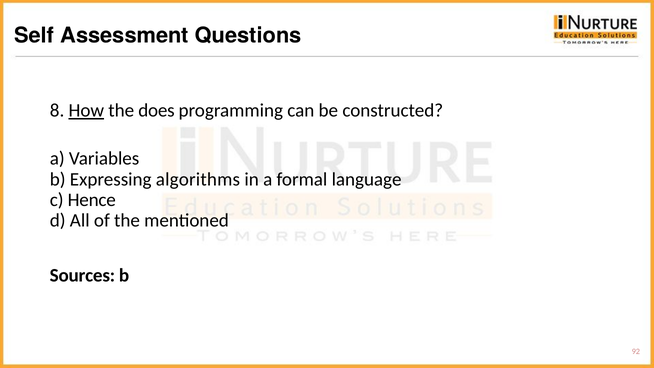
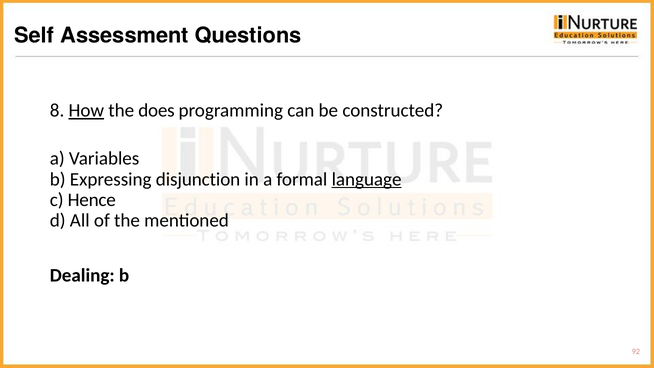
algorithms: algorithms -> disjunction
language underline: none -> present
Sources: Sources -> Dealing
